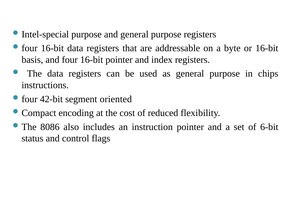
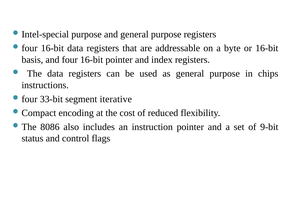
42-bit: 42-bit -> 33-bit
oriented: oriented -> iterative
6-bit: 6-bit -> 9-bit
